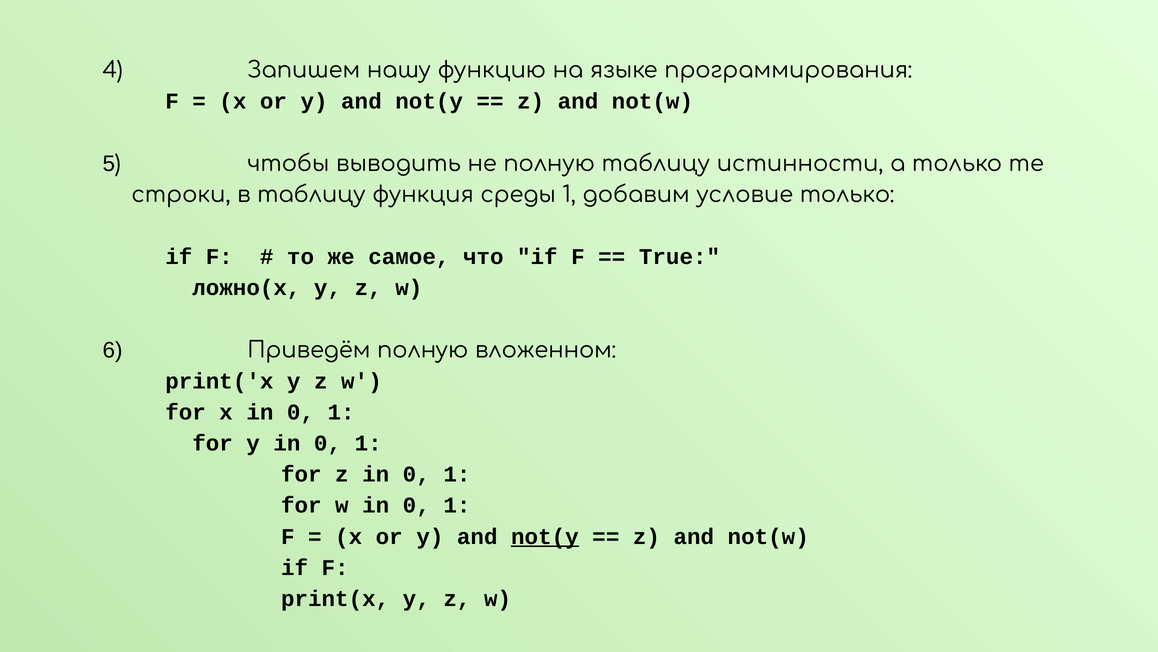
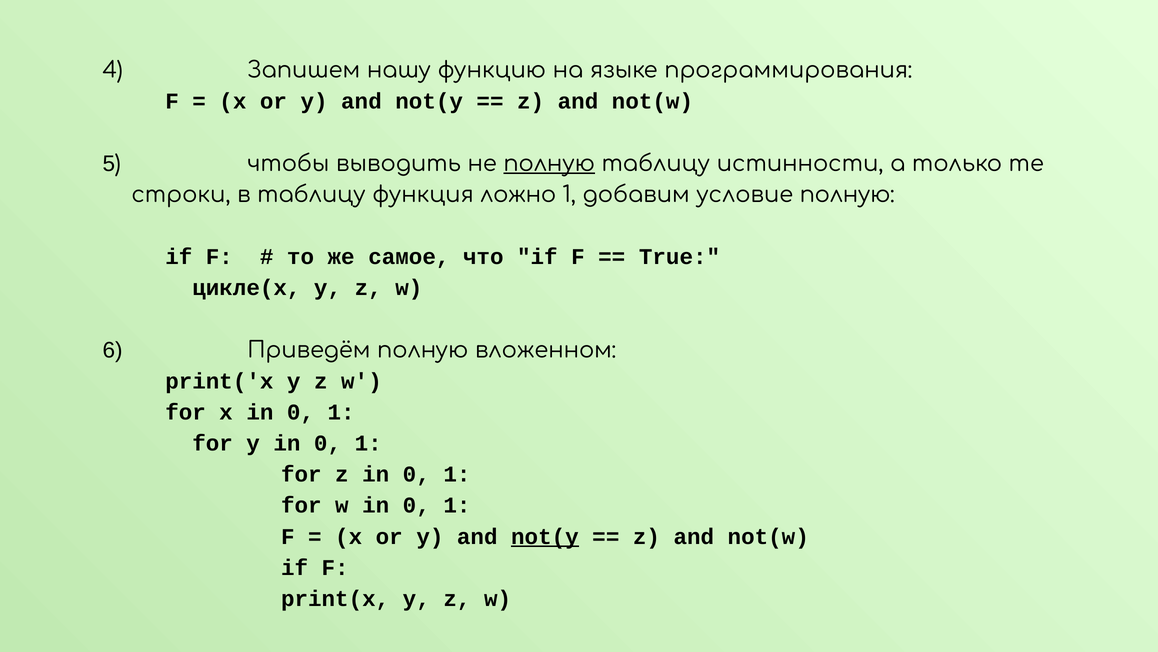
полную at (549, 164) underline: none -> present
среды: среды -> ложно
условие только: только -> полную
ложно(x: ложно(x -> цикле(x
